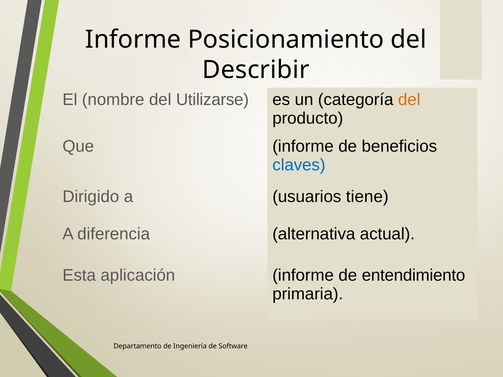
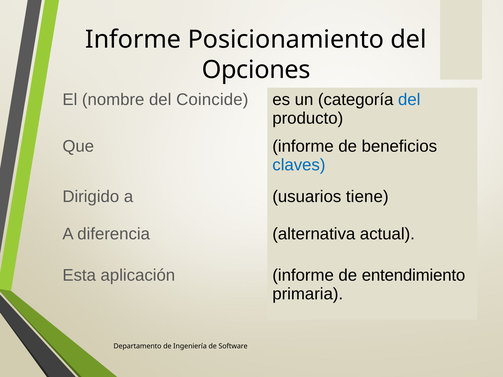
Describir: Describir -> Opciones
Utilizarse: Utilizarse -> Coincide
del at (409, 100) colour: orange -> blue
